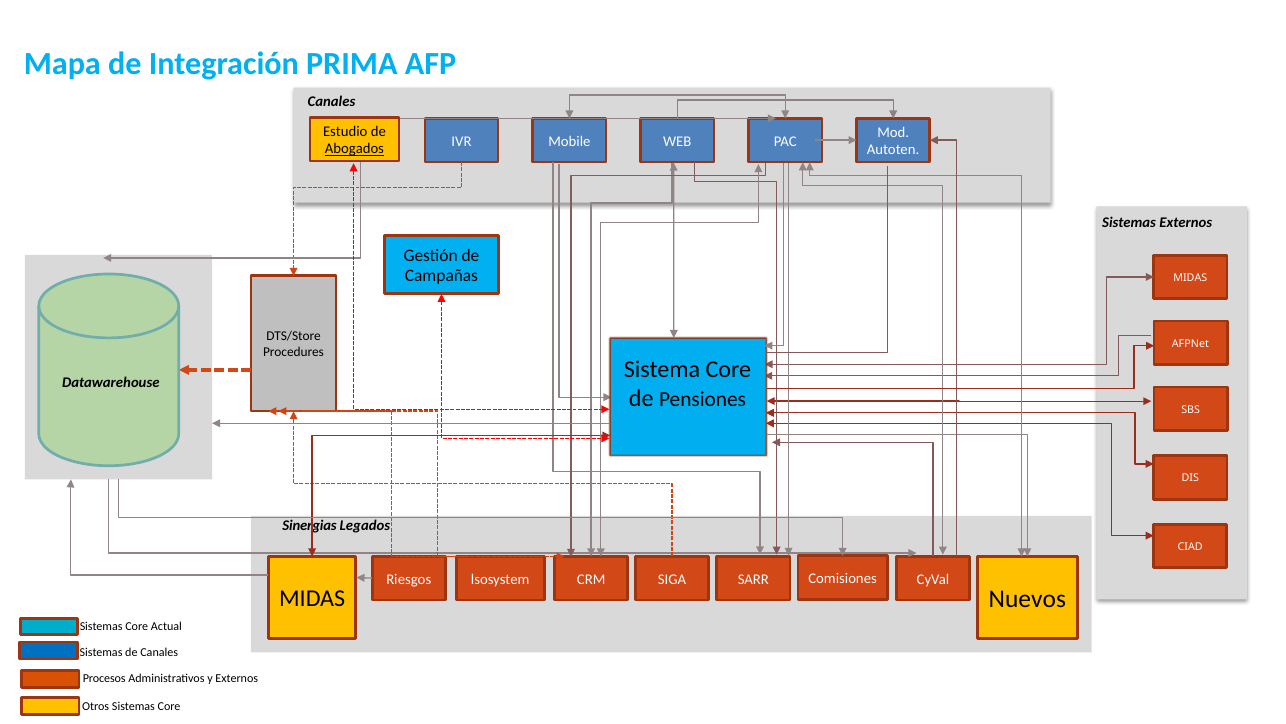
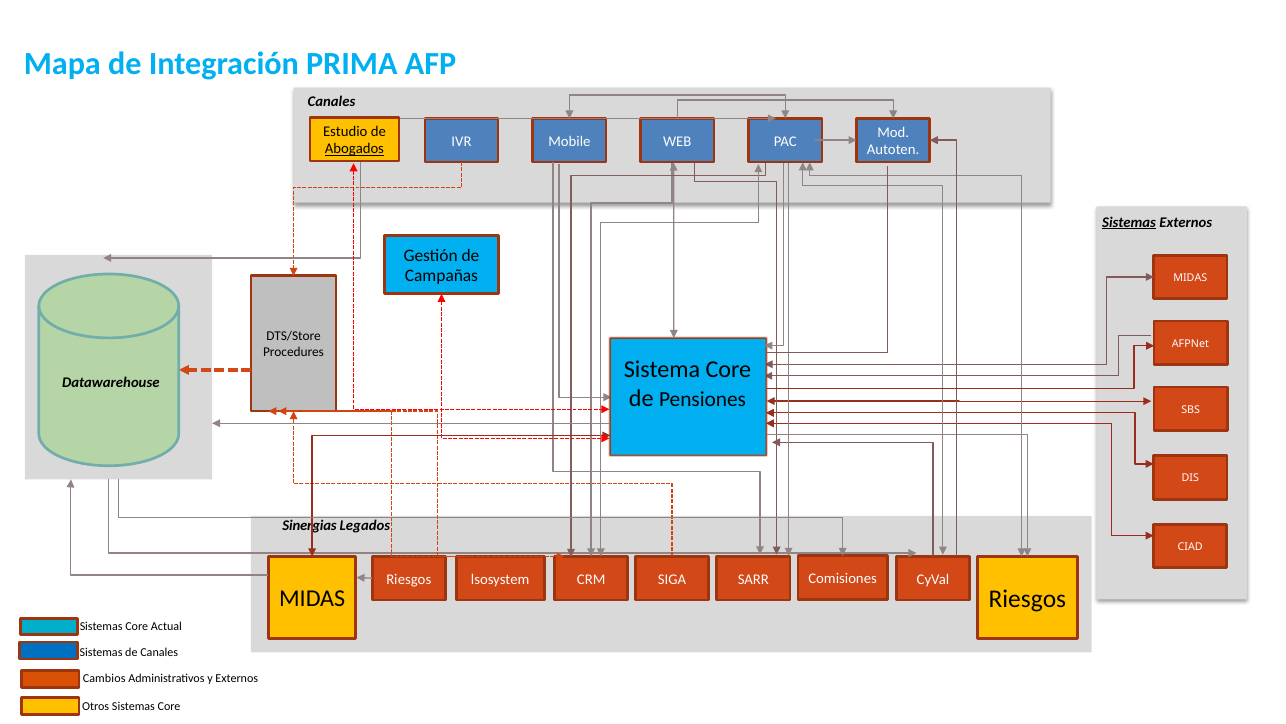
Sistemas at (1129, 222) underline: none -> present
Nuevos at (1027, 599): Nuevos -> Riesgos
Procesos: Procesos -> Cambios
